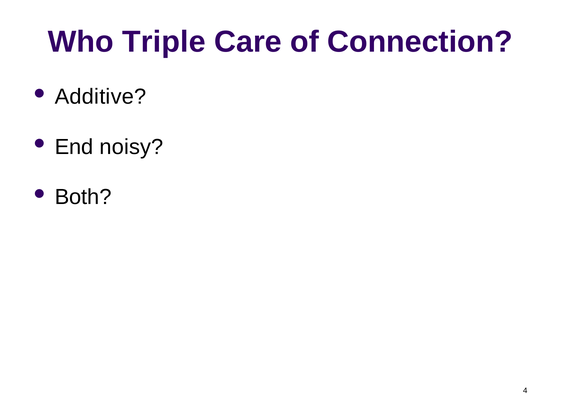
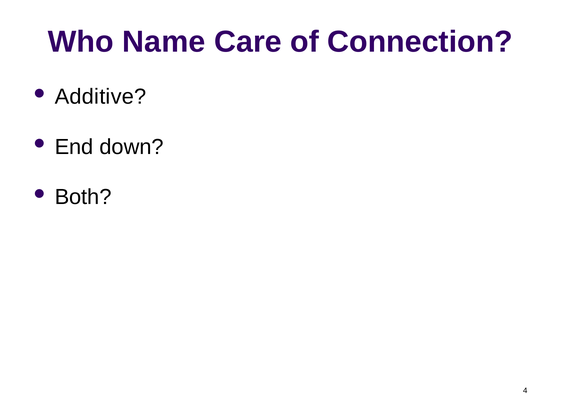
Triple: Triple -> Name
noisy: noisy -> down
